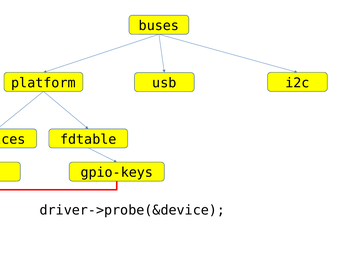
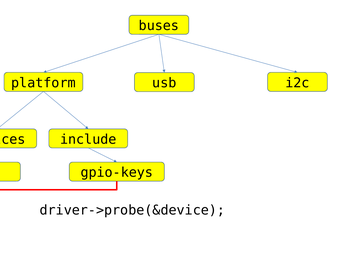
fdtable: fdtable -> include
